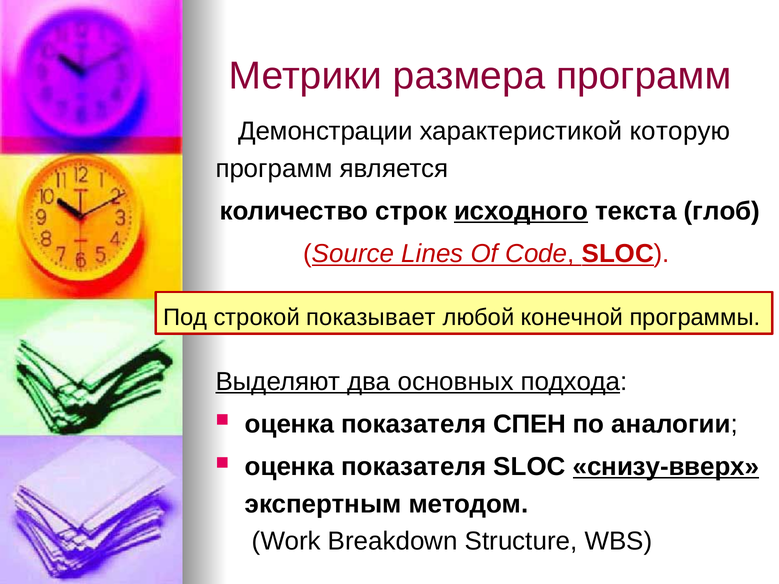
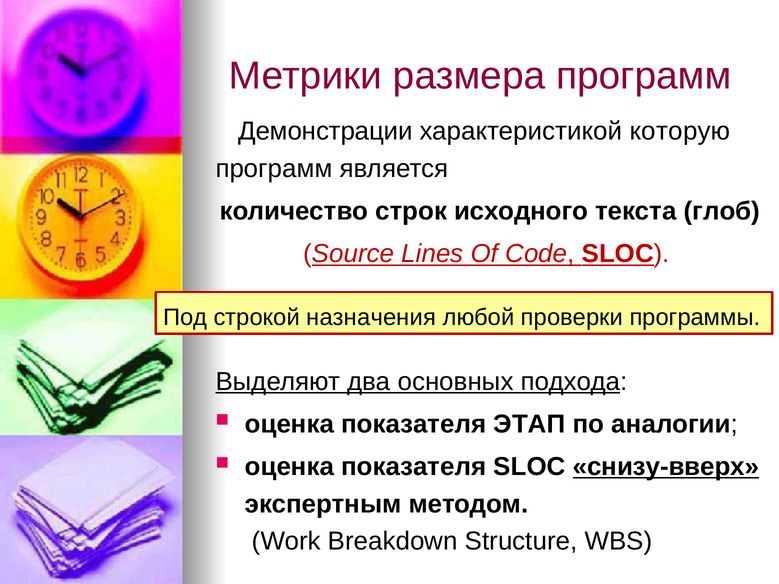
исходного underline: present -> none
показывает: показывает -> назначения
конечной: конечной -> проверки
СПЕН: СПЕН -> ЭТАП
